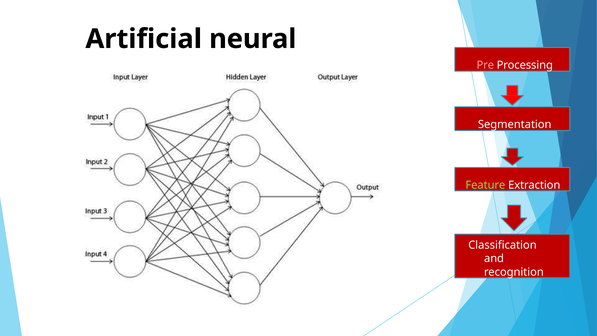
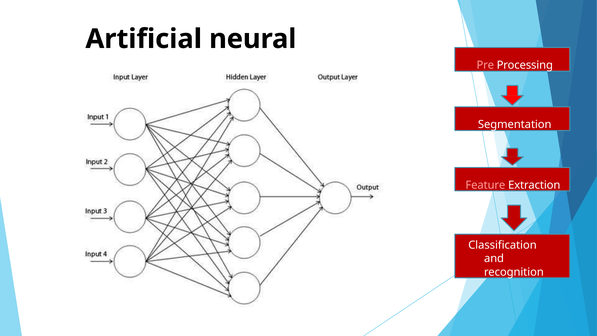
Feature colour: light green -> pink
